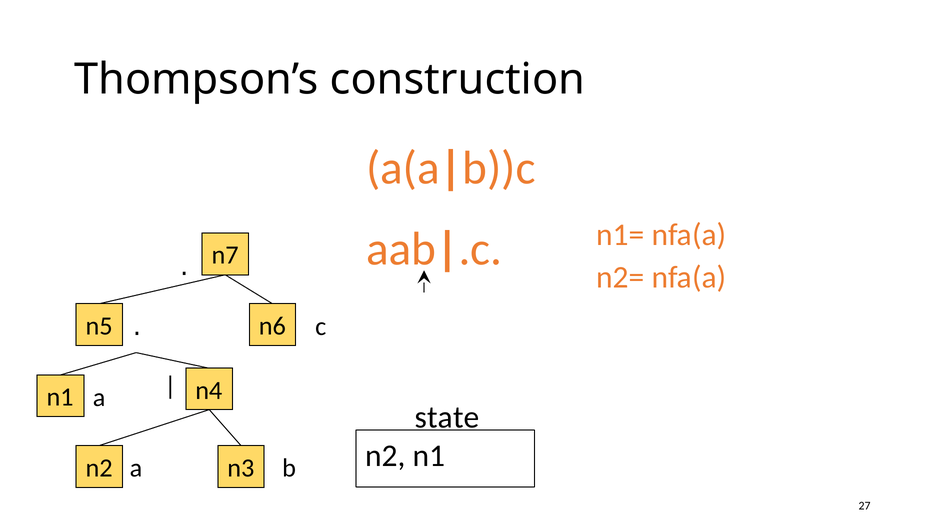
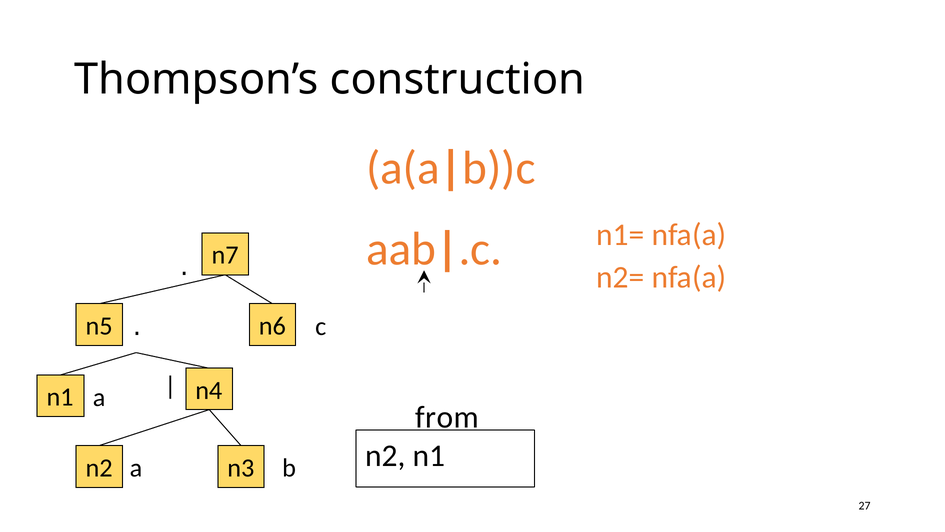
state: state -> from
